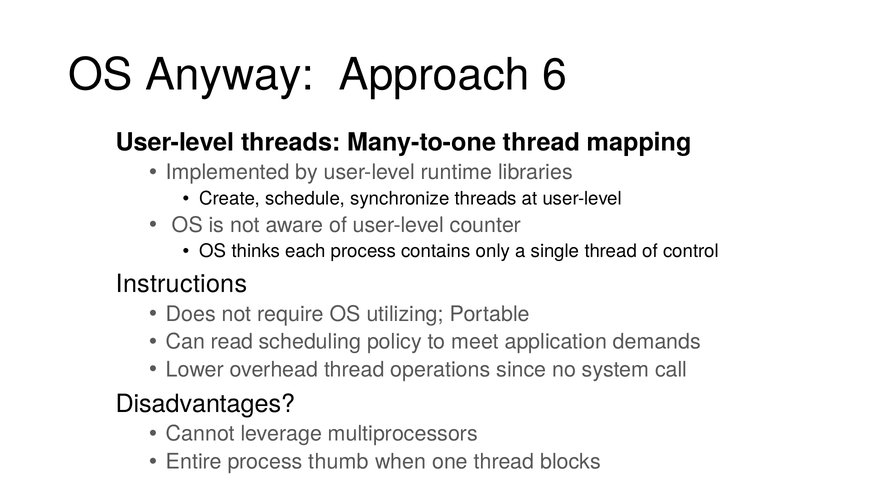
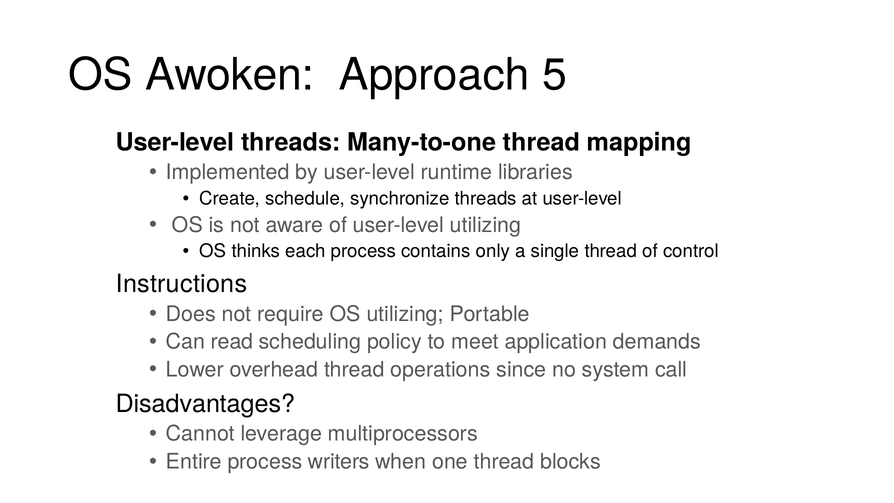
Anyway: Anyway -> Awoken
6: 6 -> 5
user-level counter: counter -> utilizing
thumb: thumb -> writers
